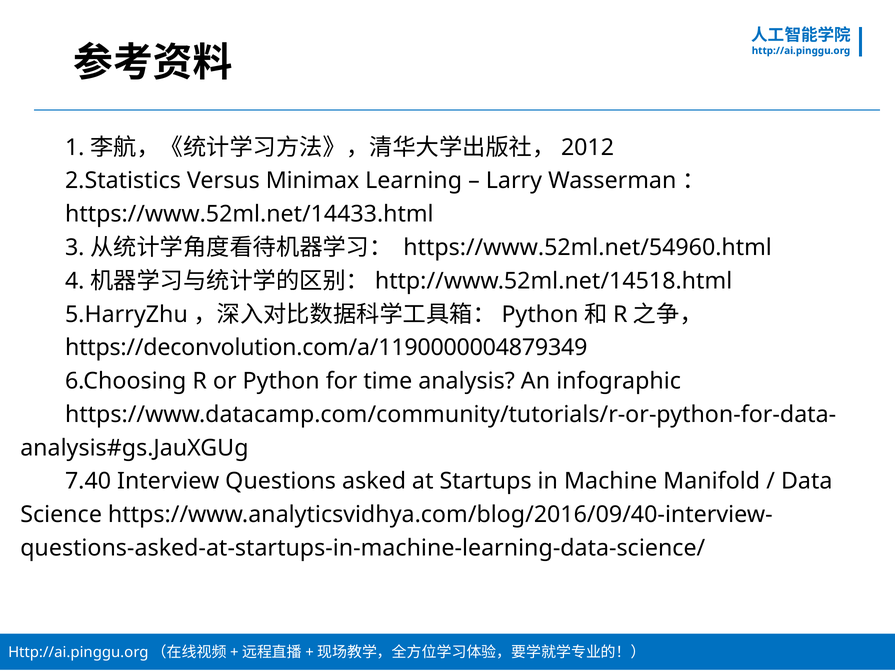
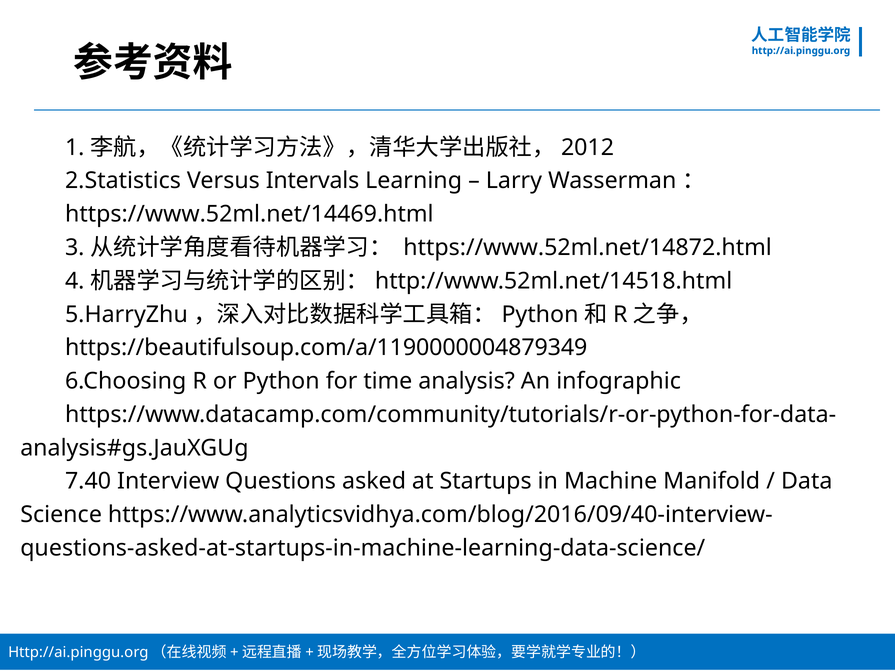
Minimax: Minimax -> Intervals
https://www.52ml.net/14433.html: https://www.52ml.net/14433.html -> https://www.52ml.net/14469.html
https://www.52ml.net/54960.html: https://www.52ml.net/54960.html -> https://www.52ml.net/14872.html
https://deconvolution.com/a/1190000004879349: https://deconvolution.com/a/1190000004879349 -> https://beautifulsoup.com/a/1190000004879349
